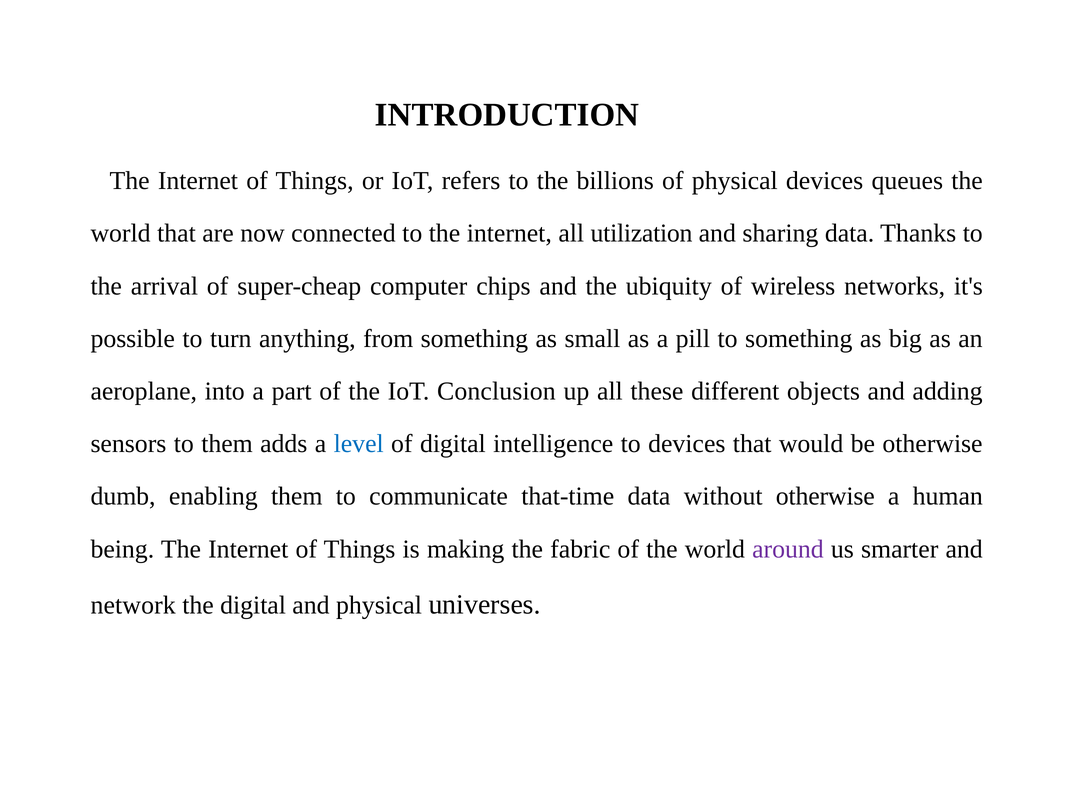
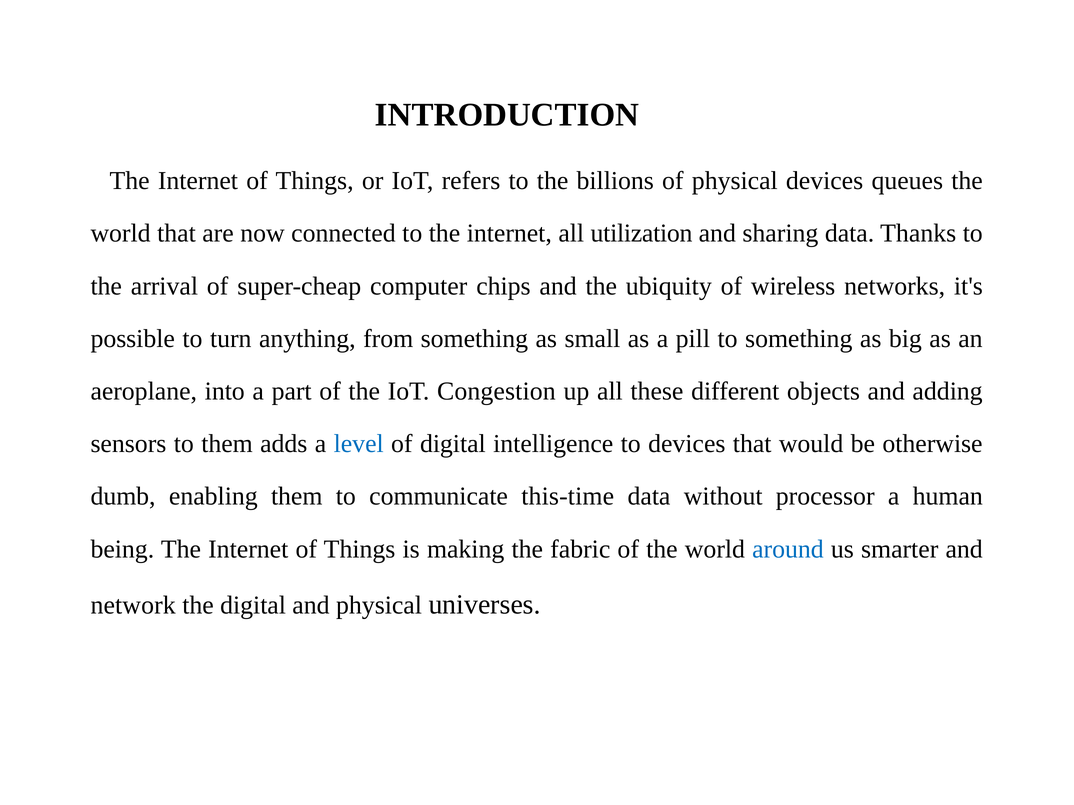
Conclusion: Conclusion -> Congestion
that-time: that-time -> this-time
without otherwise: otherwise -> processor
around colour: purple -> blue
